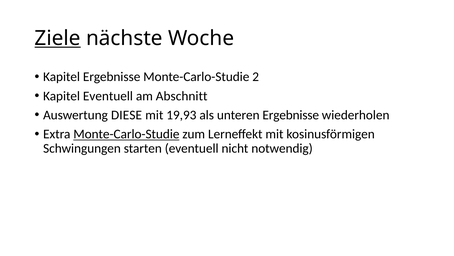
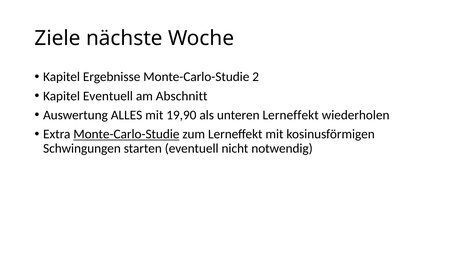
Ziele underline: present -> none
DIESE: DIESE -> ALLES
19,93: 19,93 -> 19,90
unteren Ergebnisse: Ergebnisse -> Lerneffekt
